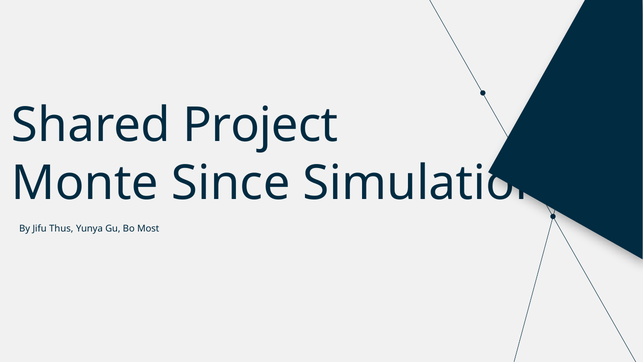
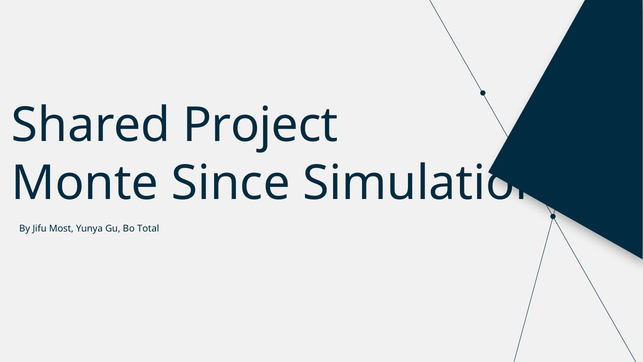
Thus: Thus -> Most
Most: Most -> Total
